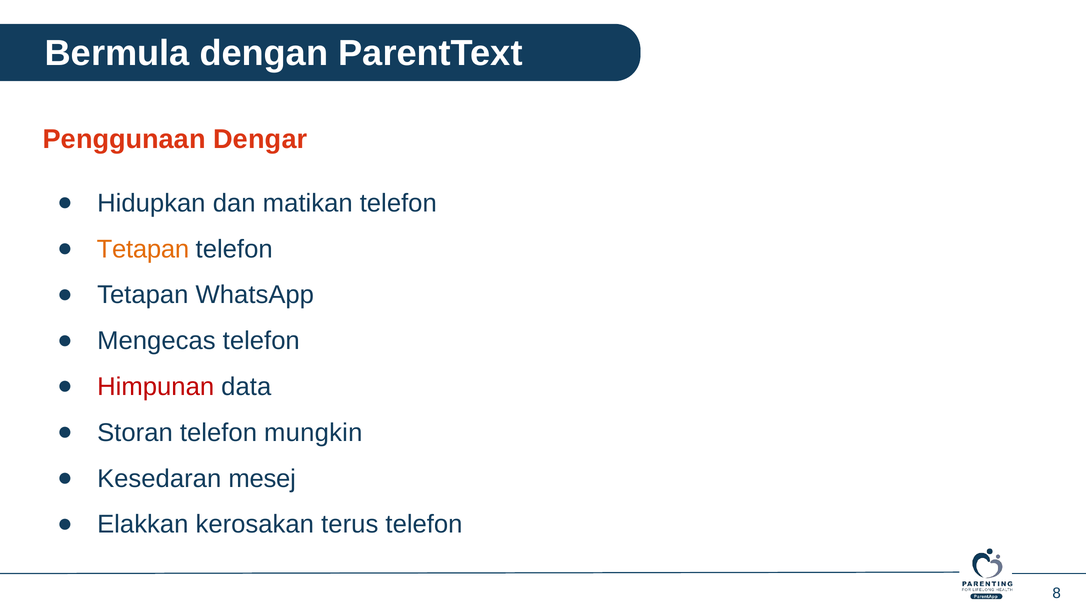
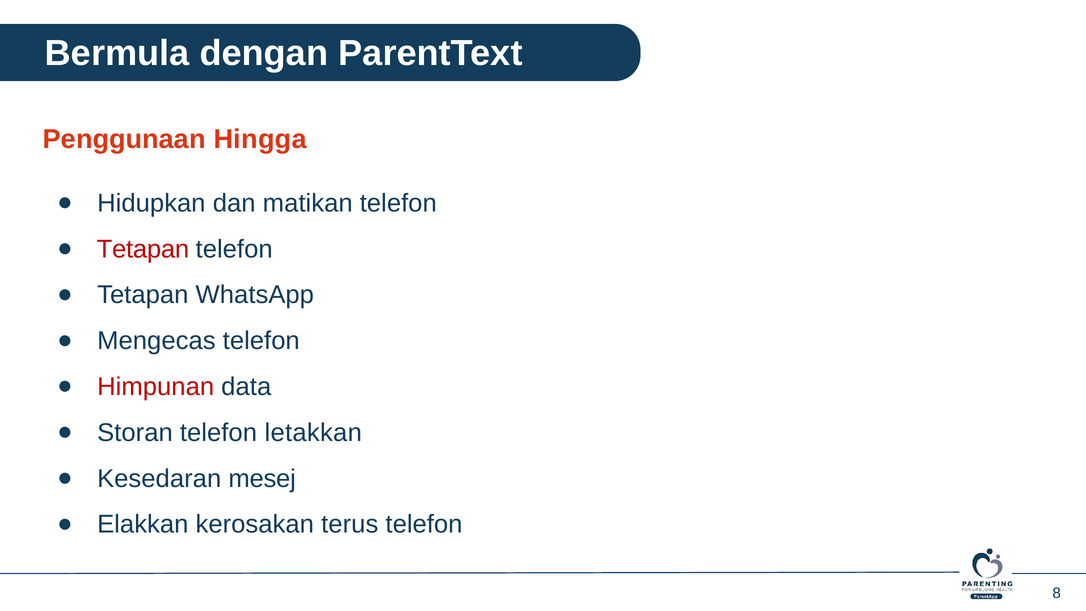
Dengar: Dengar -> Hingga
Tetapan at (143, 249) colour: orange -> red
mungkin: mungkin -> letakkan
